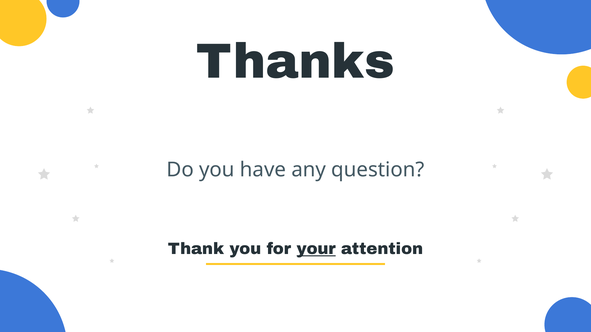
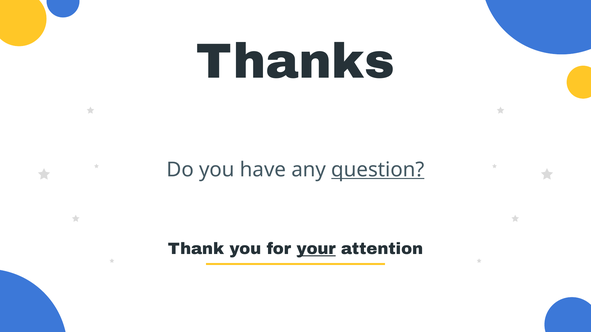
question underline: none -> present
